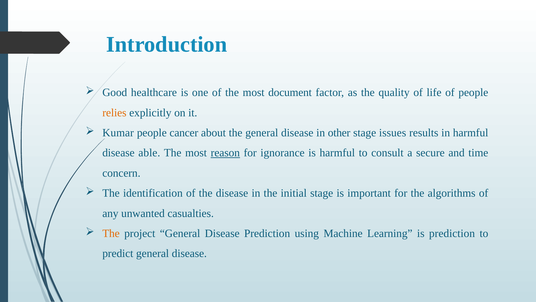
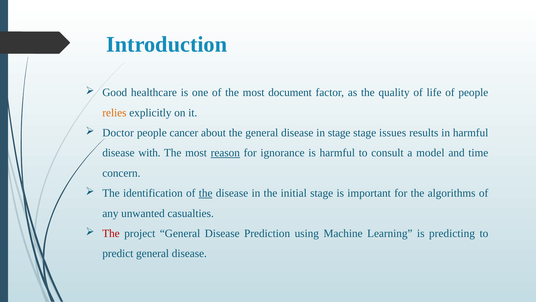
Kumar: Kumar -> Doctor
in other: other -> stage
able: able -> with
secure: secure -> model
the at (206, 193) underline: none -> present
The at (111, 233) colour: orange -> red
is prediction: prediction -> predicting
